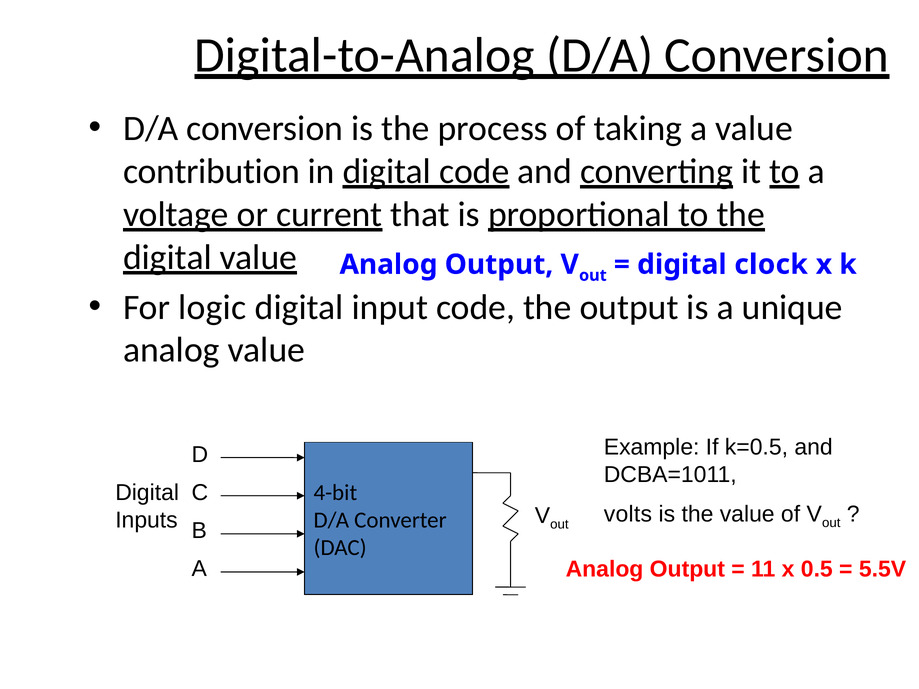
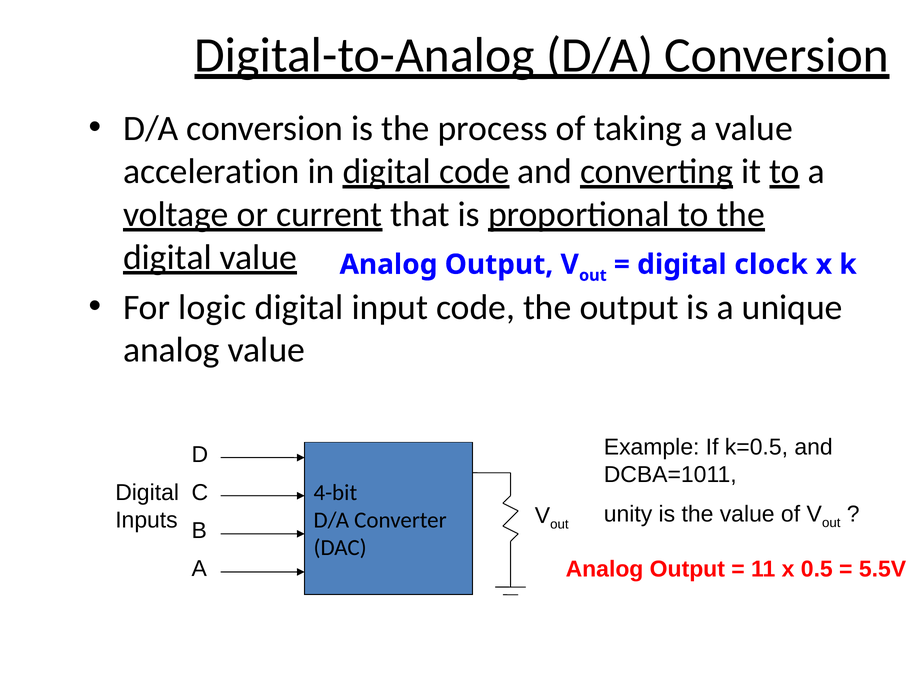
contribution: contribution -> acceleration
volts: volts -> unity
